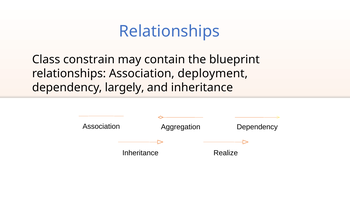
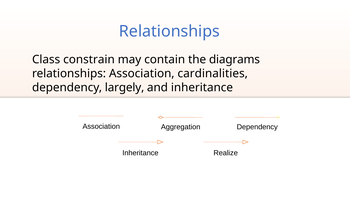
blueprint: blueprint -> diagrams
deployment: deployment -> cardinalities
